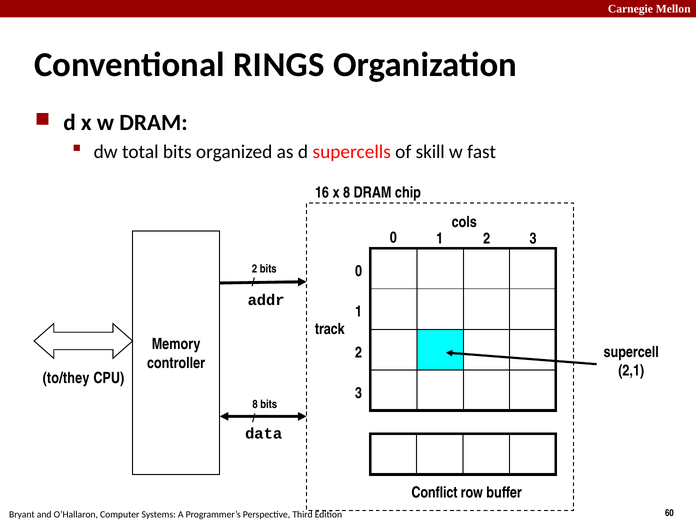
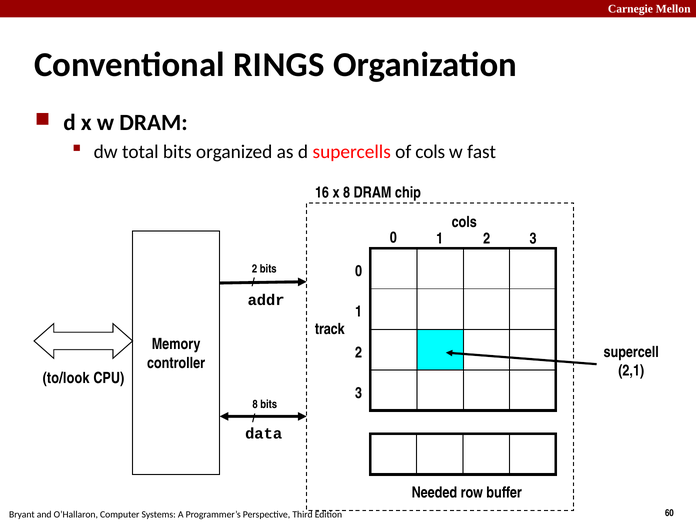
of skill: skill -> cols
to/they: to/they -> to/look
Conflict: Conflict -> Needed
